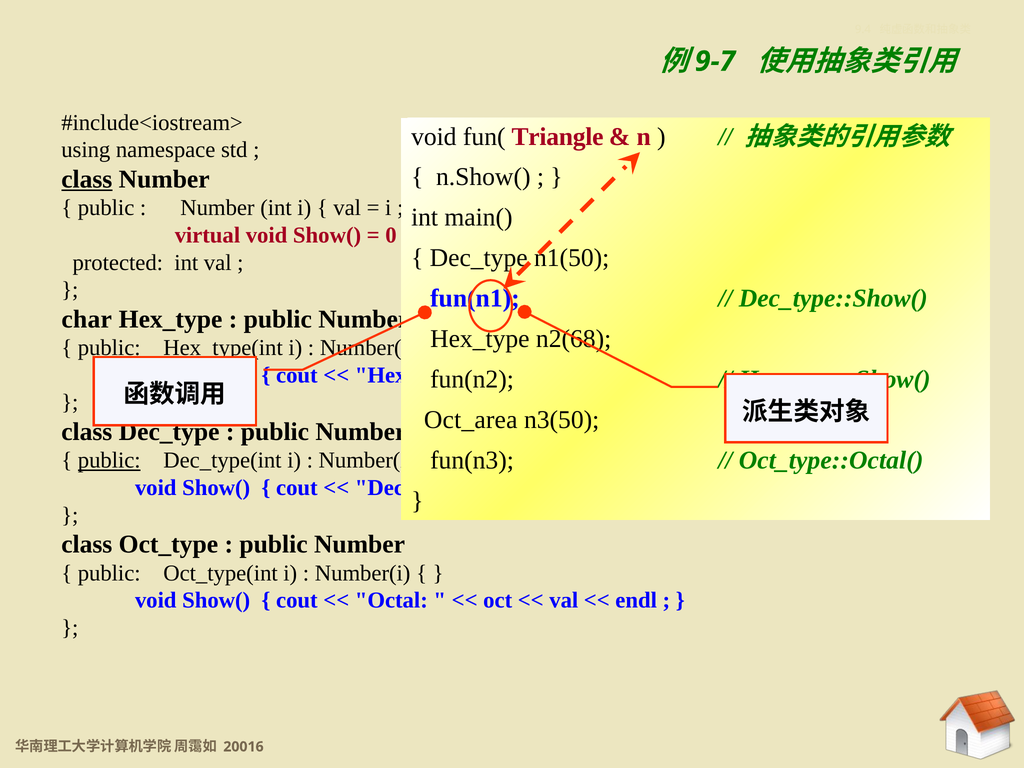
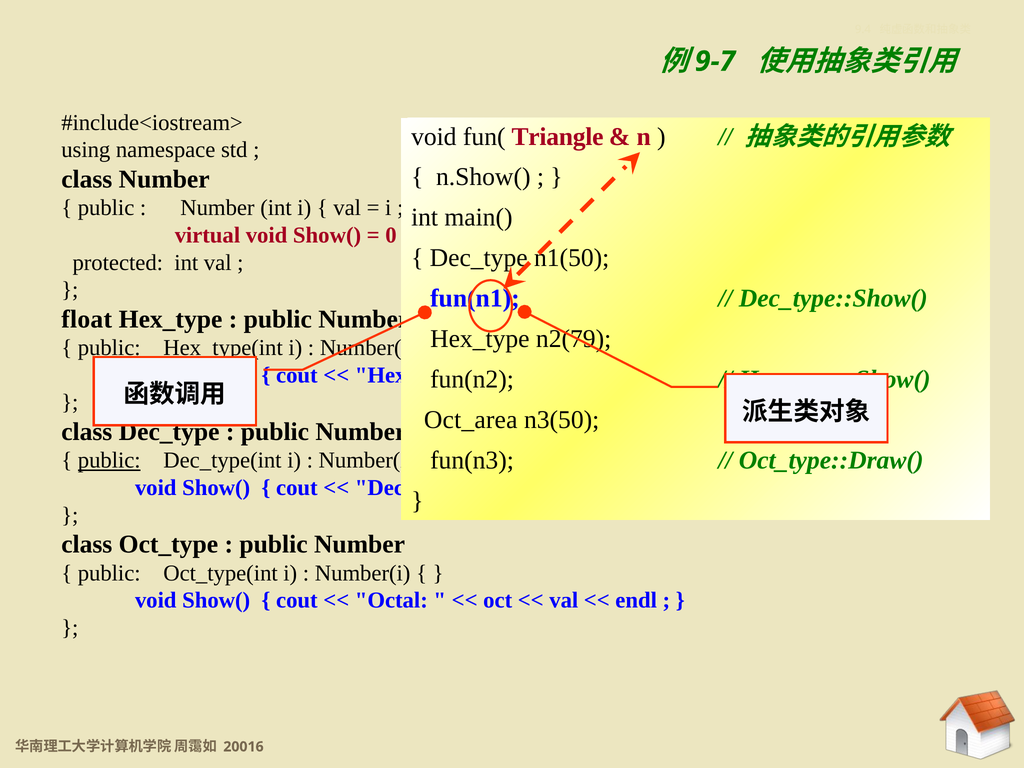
class at (87, 179) underline: present -> none
char: char -> float
n2(68: n2(68 -> n2(79
Oct_type::Octal(: Oct_type::Octal( -> Oct_type::Draw(
